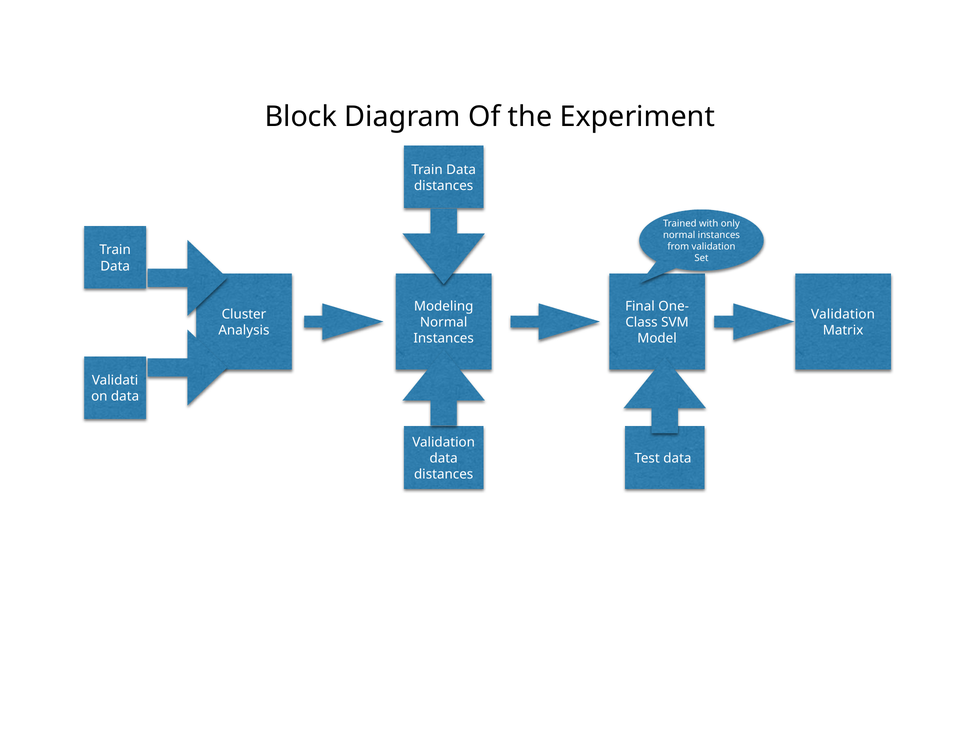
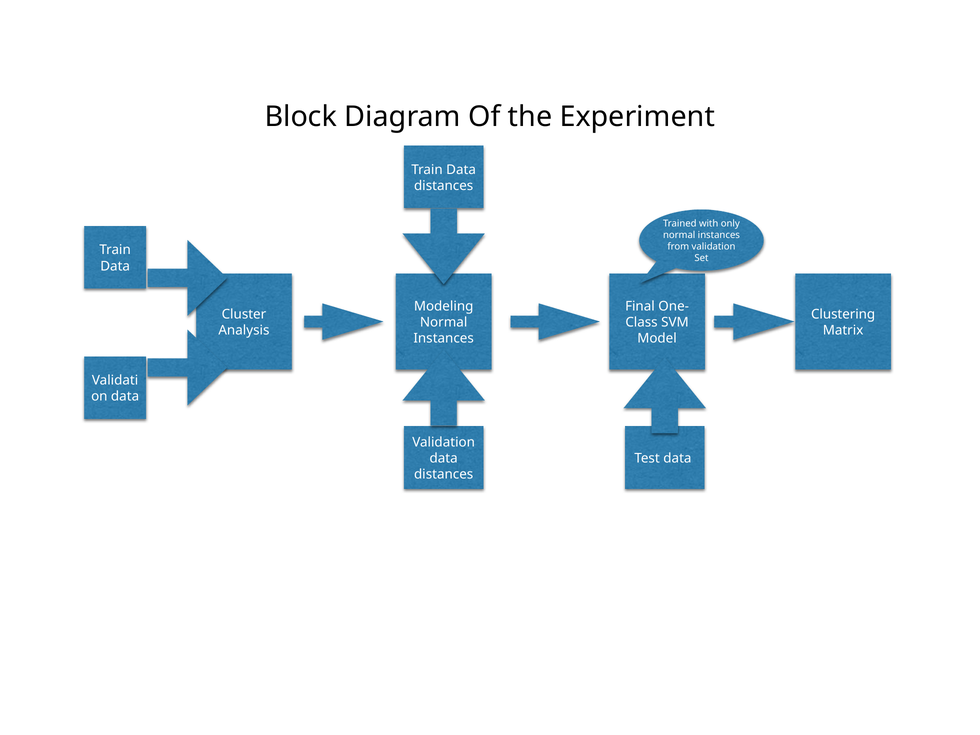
Validation at (843, 314): Validation -> Clustering
